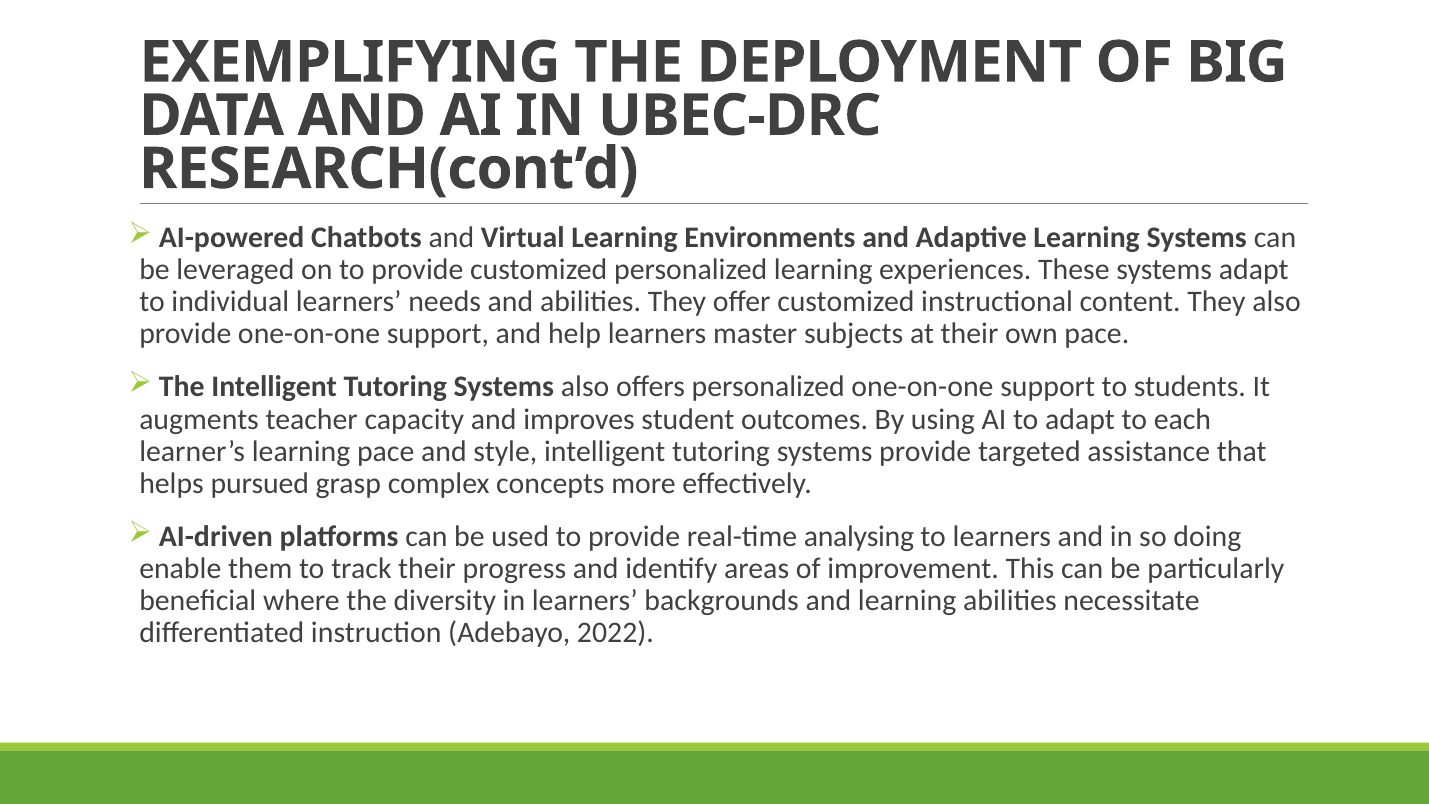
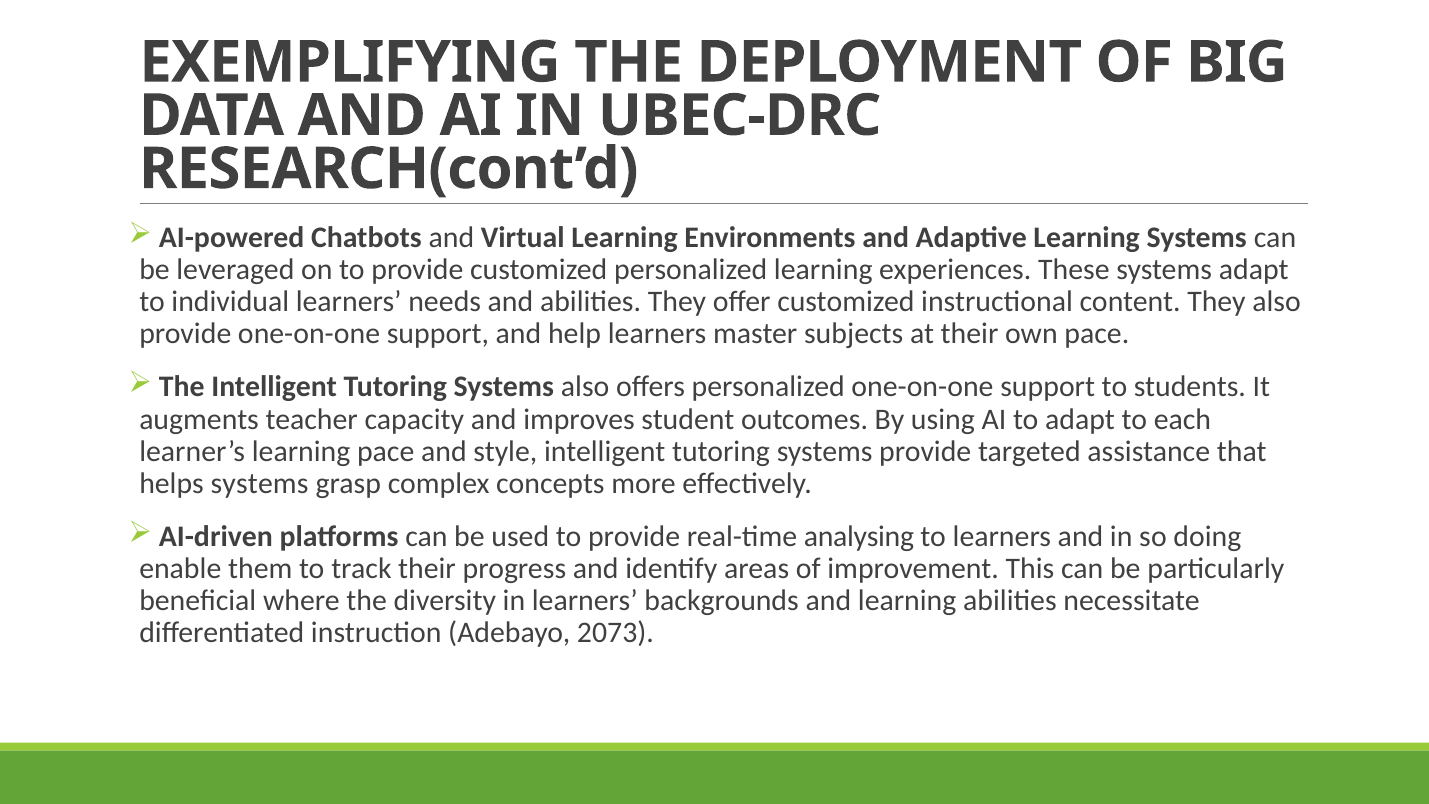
helps pursued: pursued -> systems
2022: 2022 -> 2073
